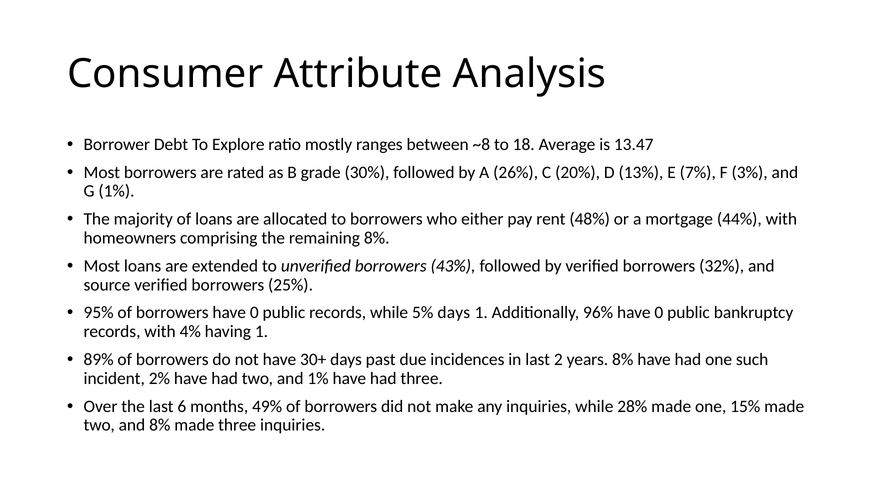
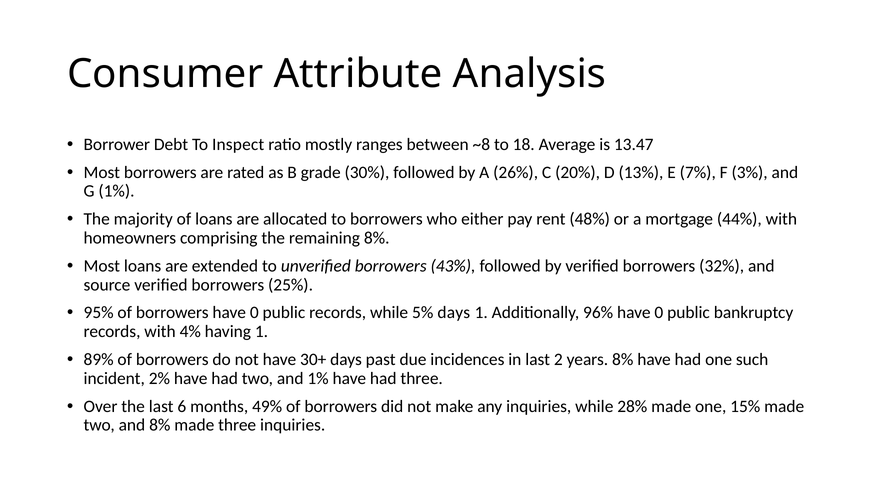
Explore: Explore -> Inspect
